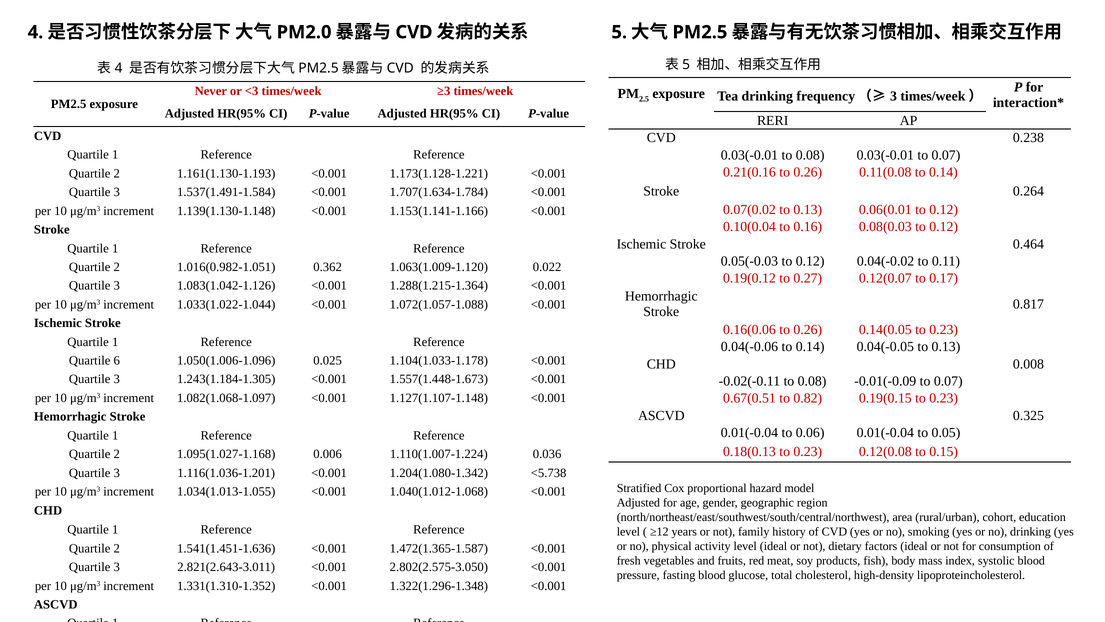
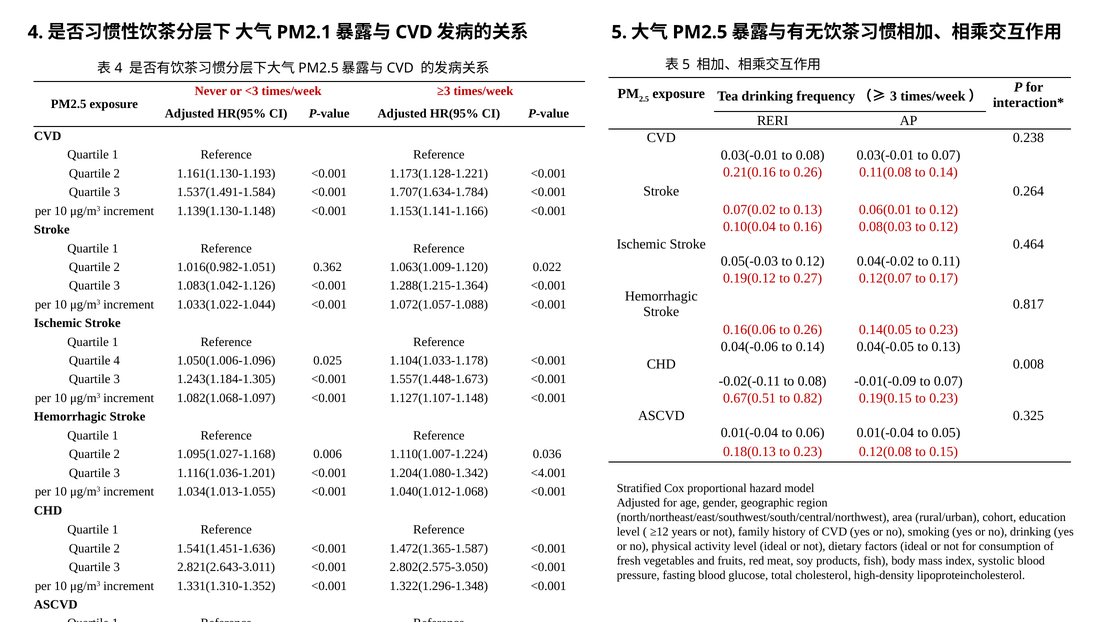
PM2.0: PM2.0 -> PM2.1
Quartile 6: 6 -> 4
<5.738: <5.738 -> <4.001
